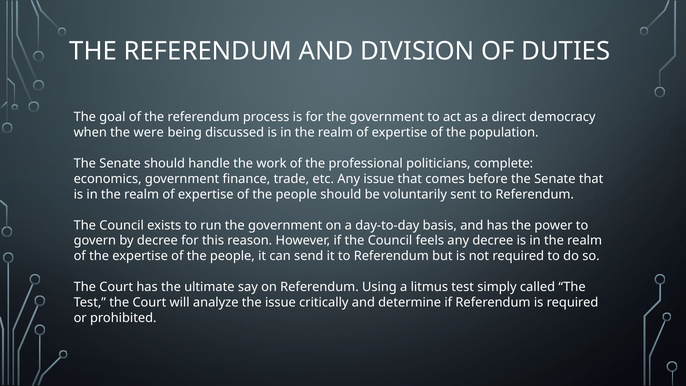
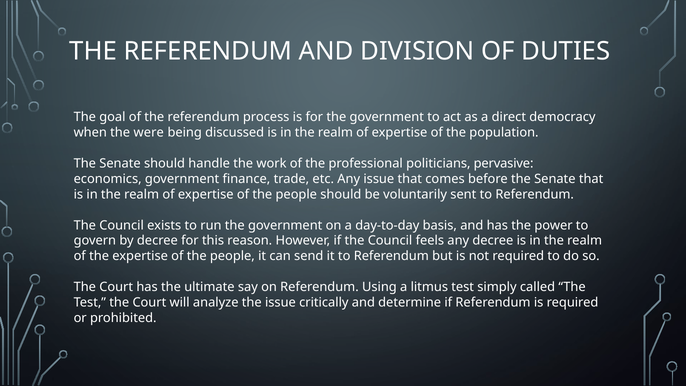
complete: complete -> pervasive
